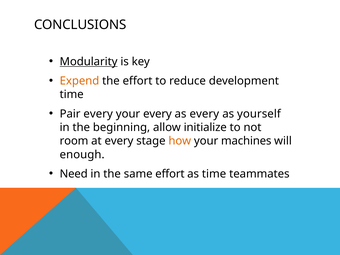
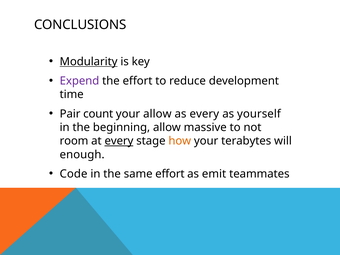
Expend colour: orange -> purple
Pair every: every -> count
your every: every -> allow
initialize: initialize -> massive
every at (119, 141) underline: none -> present
machines: machines -> terabytes
Need: Need -> Code
as time: time -> emit
